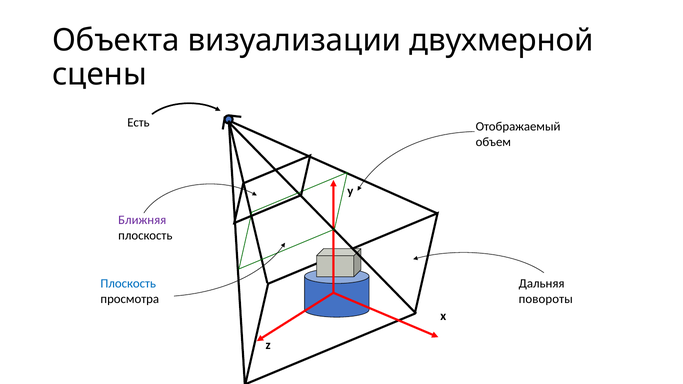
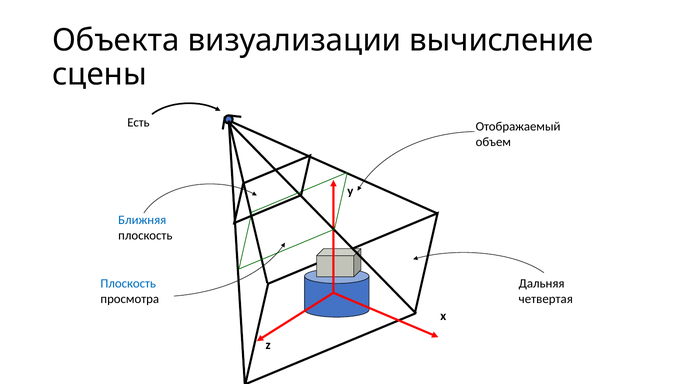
двухмерной: двухмерной -> вычисление
Ближняя colour: purple -> blue
повороты: повороты -> четвертая
